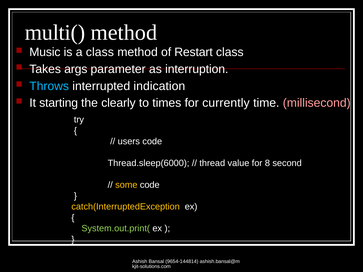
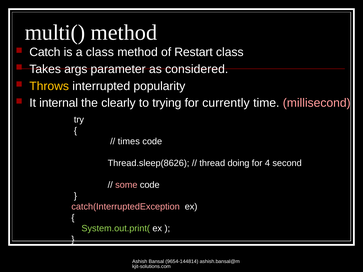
Music: Music -> Catch
interruption: interruption -> considered
Throws colour: light blue -> yellow
indication: indication -> popularity
starting: starting -> internal
times: times -> trying
users: users -> times
Thread.sleep(6000: Thread.sleep(6000 -> Thread.sleep(8626
value: value -> doing
8: 8 -> 4
some colour: yellow -> pink
catch(InterruptedException colour: yellow -> pink
